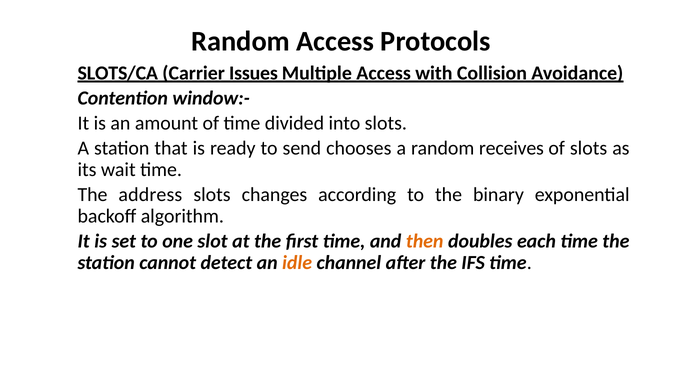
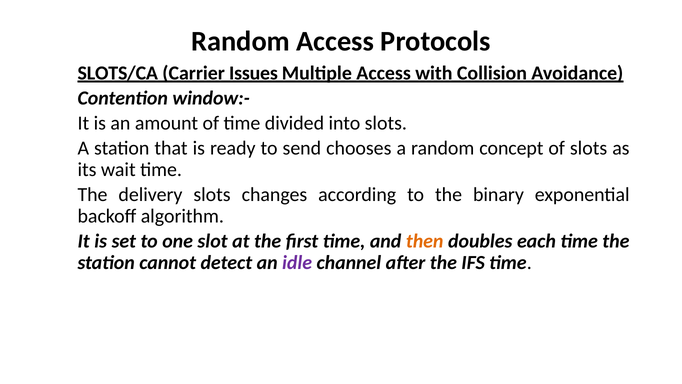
receives: receives -> concept
address: address -> delivery
idle colour: orange -> purple
